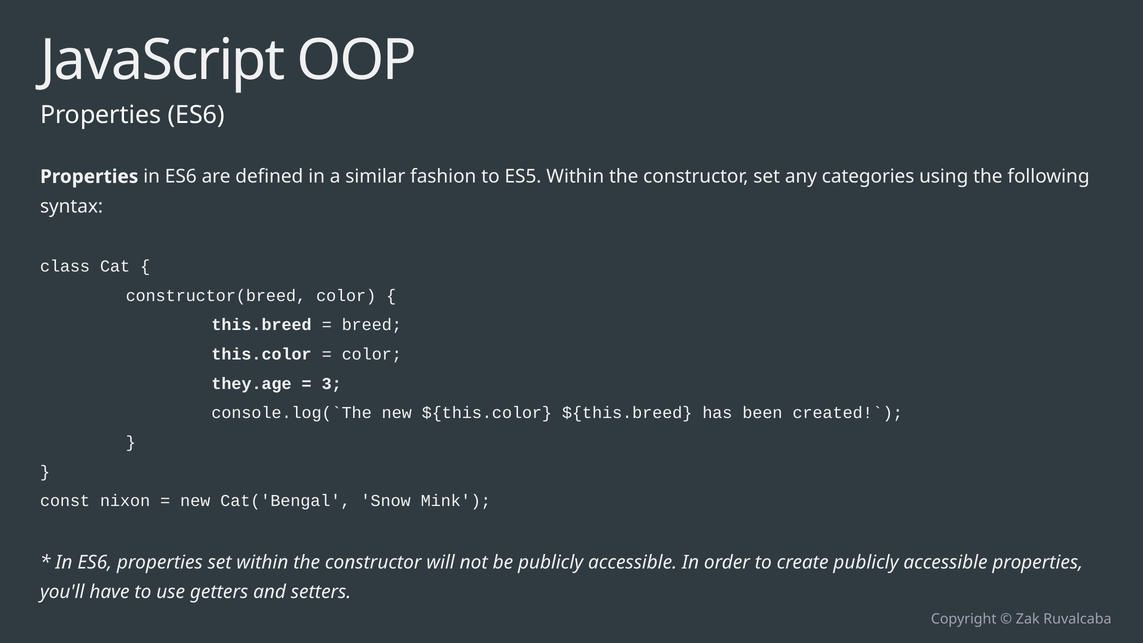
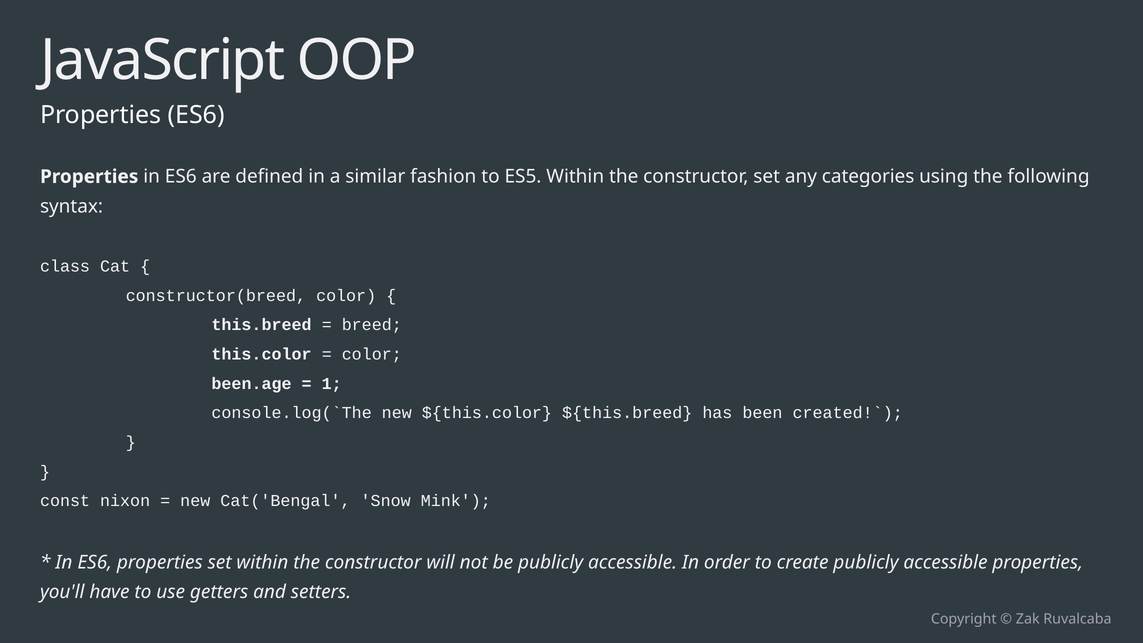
they.age: they.age -> been.age
3: 3 -> 1
